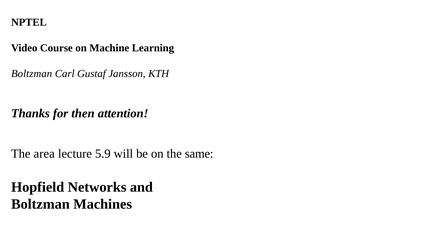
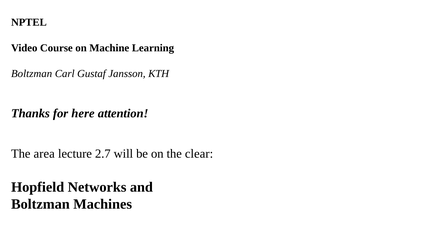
then: then -> here
5.9: 5.9 -> 2.7
same: same -> clear
